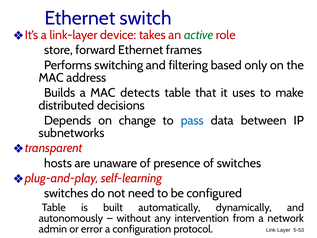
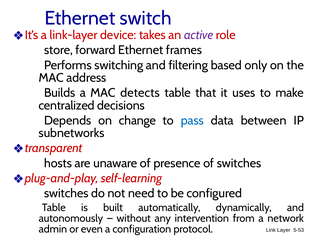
active colour: green -> purple
distributed: distributed -> centralized
error: error -> even
